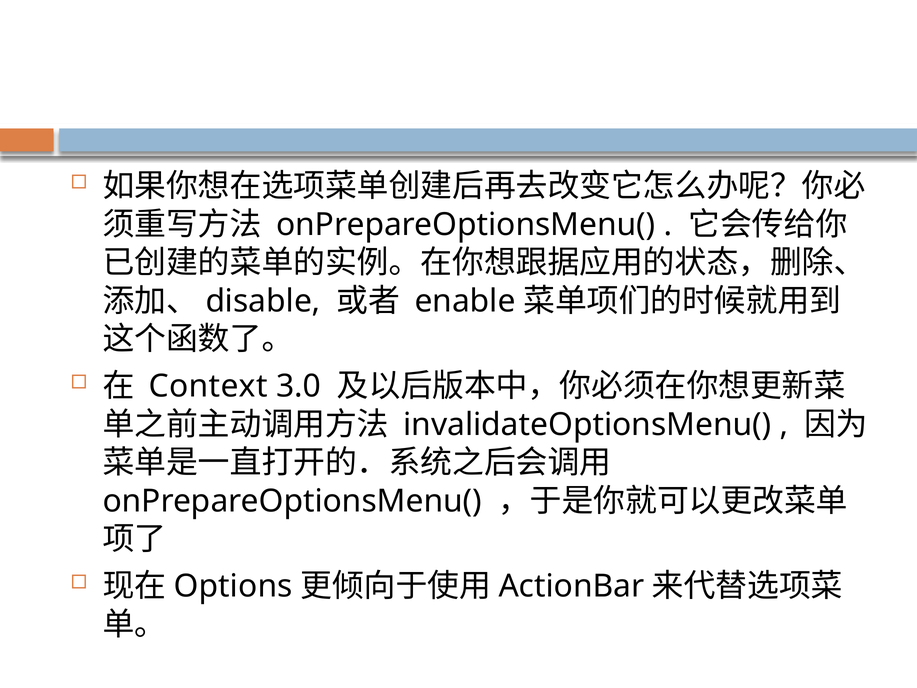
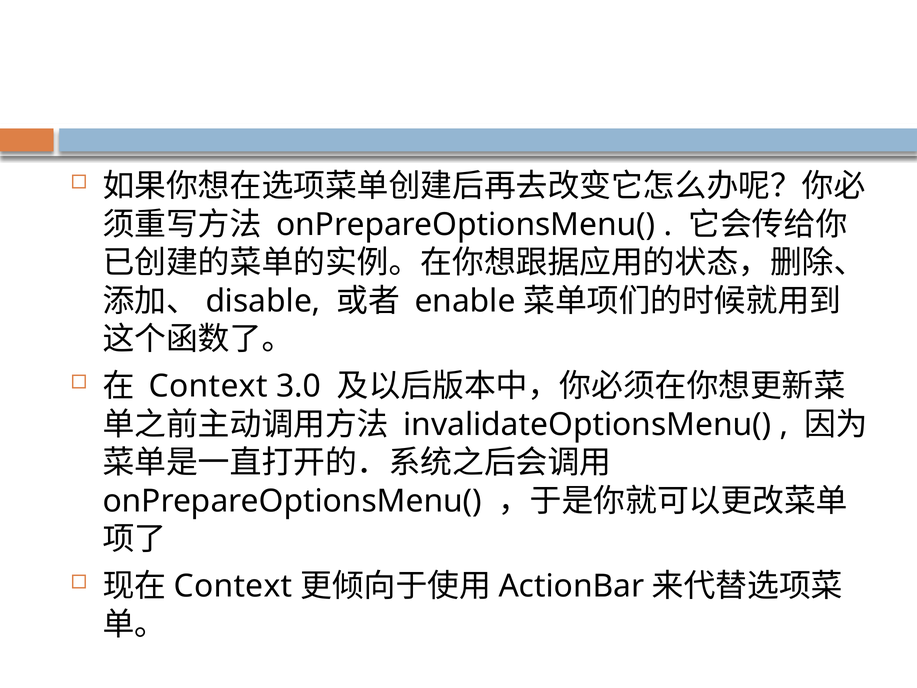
Options at (233, 586): Options -> Context
